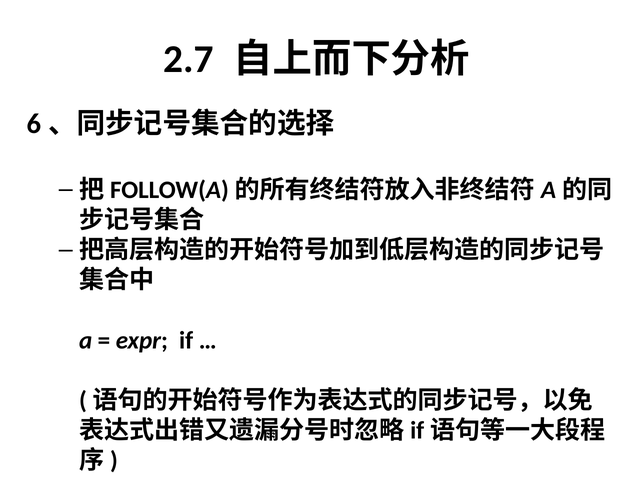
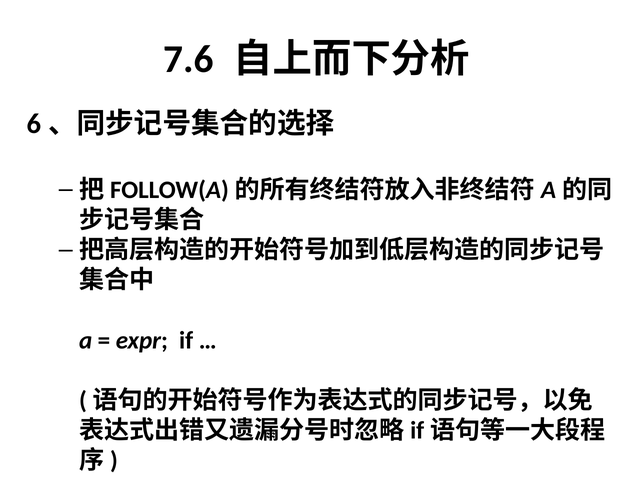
2.7: 2.7 -> 7.6
